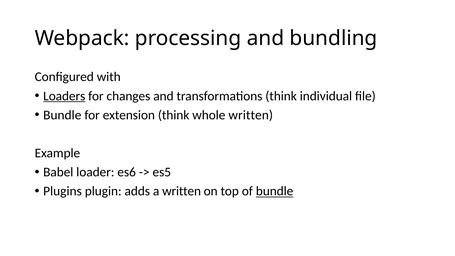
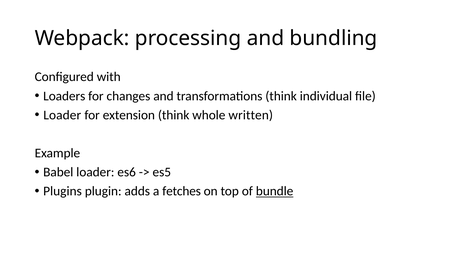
Loaders underline: present -> none
Bundle at (62, 115): Bundle -> Loader
a written: written -> fetches
